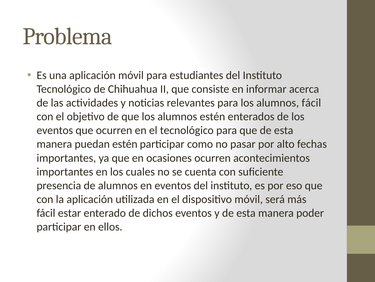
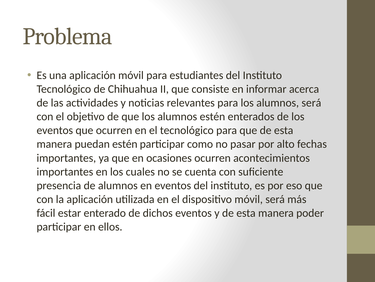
alumnos fácil: fácil -> será
